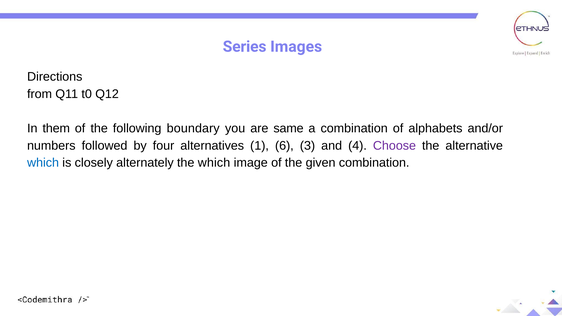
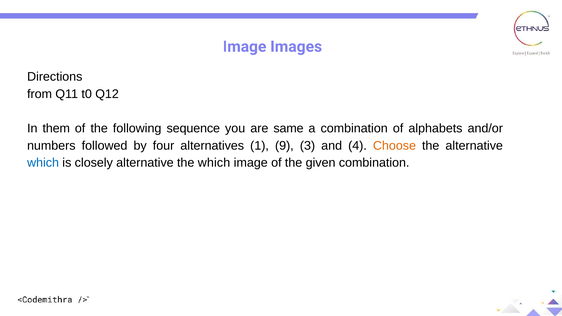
Series at (245, 47): Series -> Image
boundary: boundary -> sequence
6: 6 -> 9
Choose colour: purple -> orange
closely alternately: alternately -> alternative
